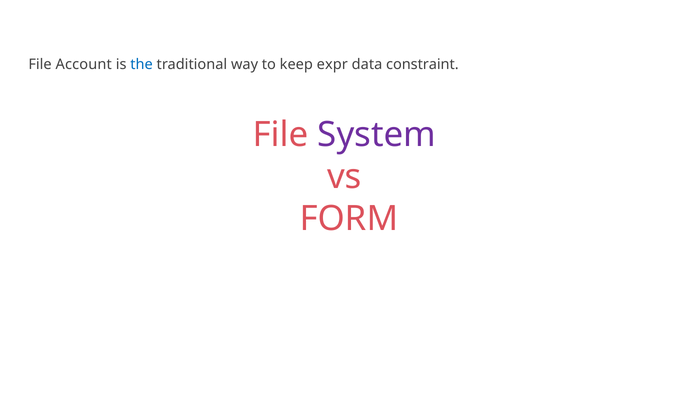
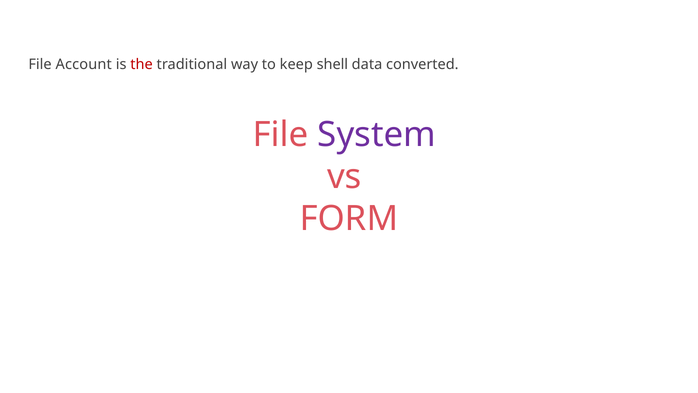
the colour: blue -> red
expr: expr -> shell
constraint: constraint -> converted
